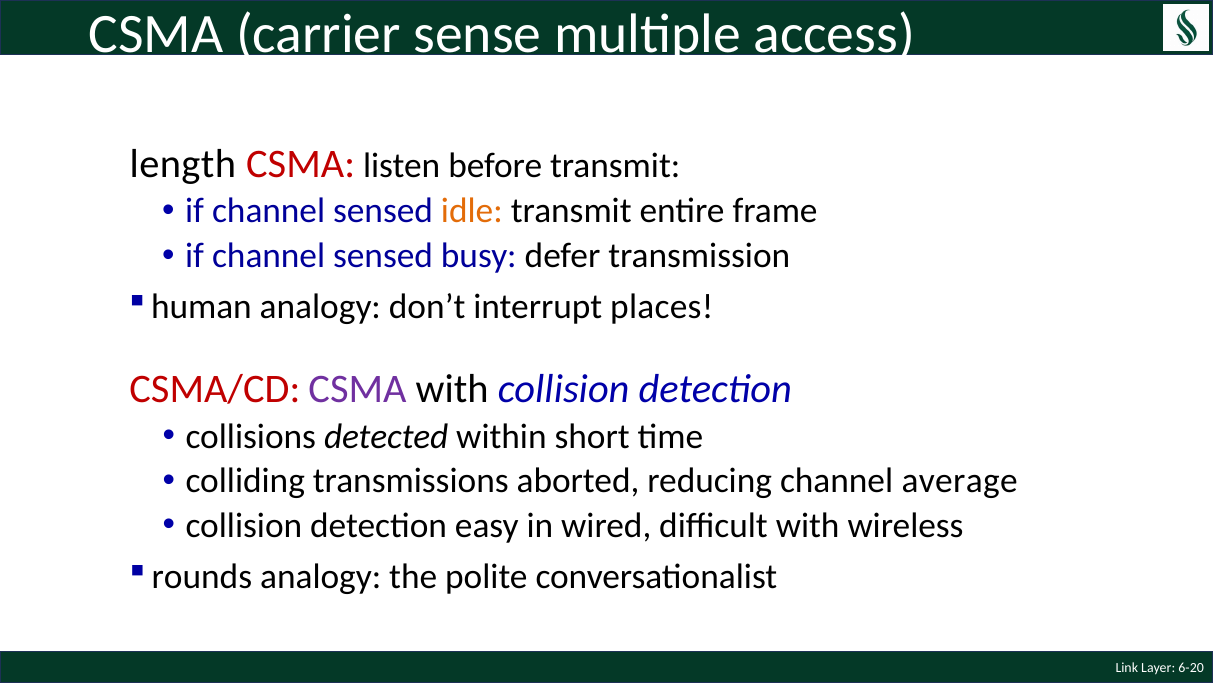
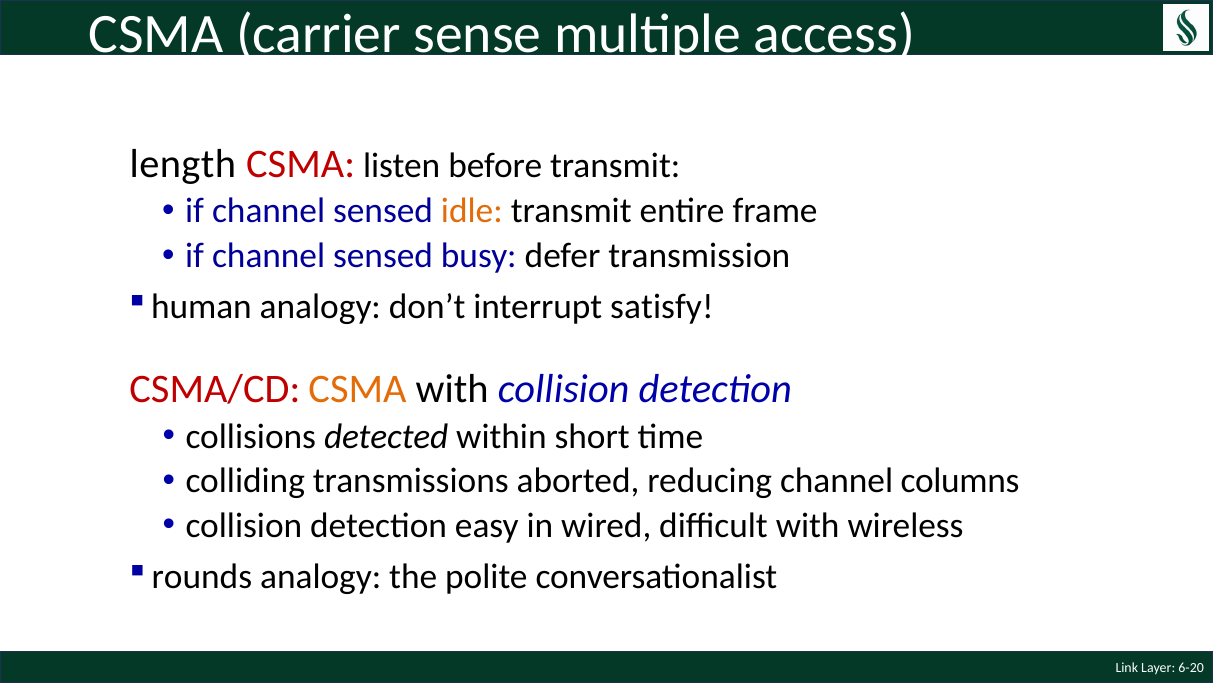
places: places -> satisfy
CSMA at (357, 389) colour: purple -> orange
average: average -> columns
